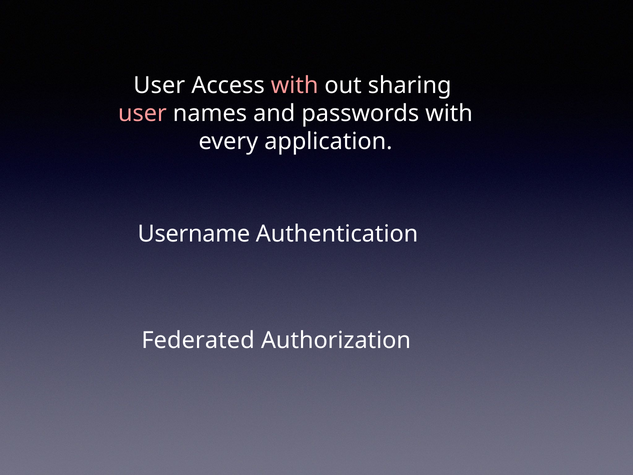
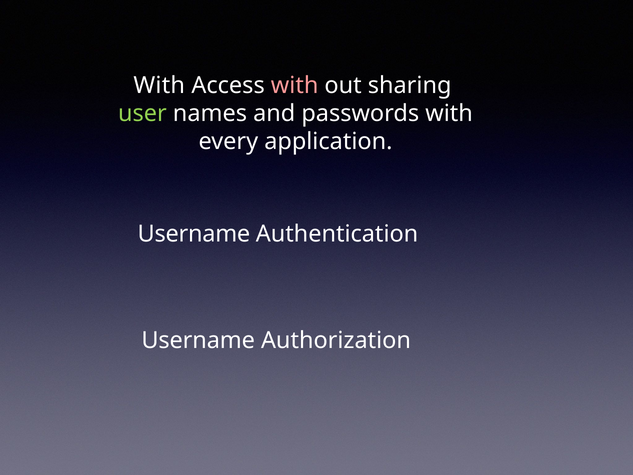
User at (159, 85): User -> With
user at (142, 113) colour: pink -> light green
Federated at (198, 340): Federated -> Username
